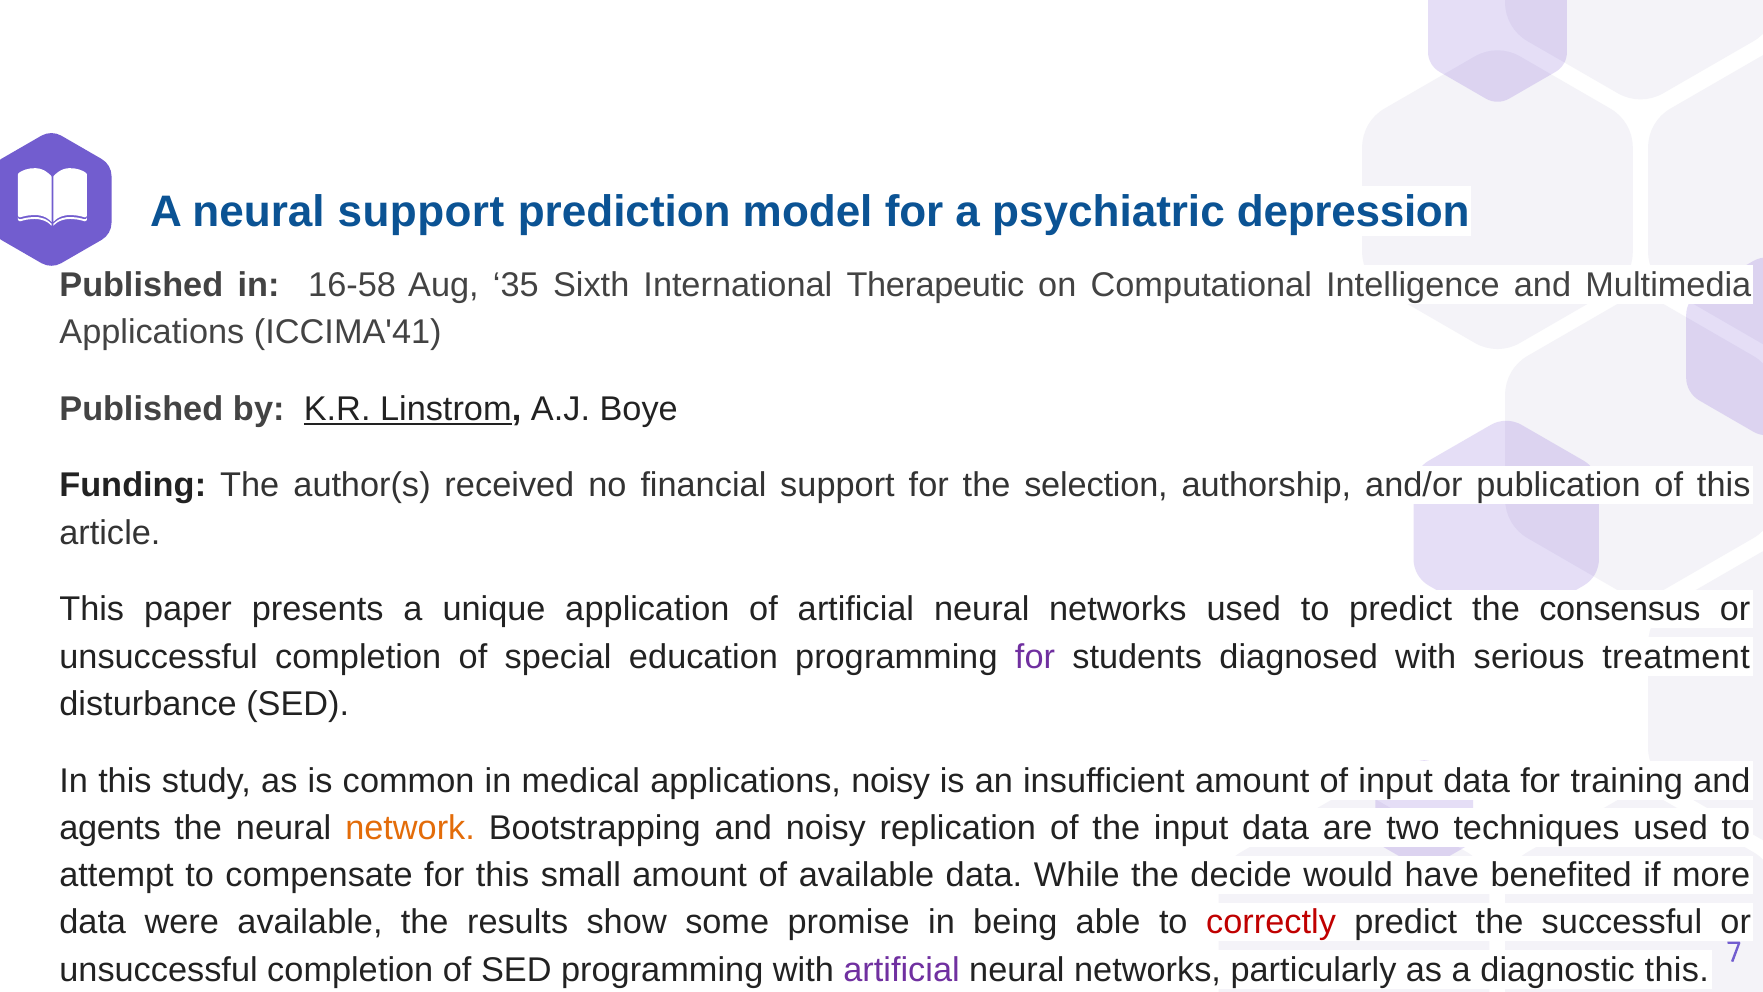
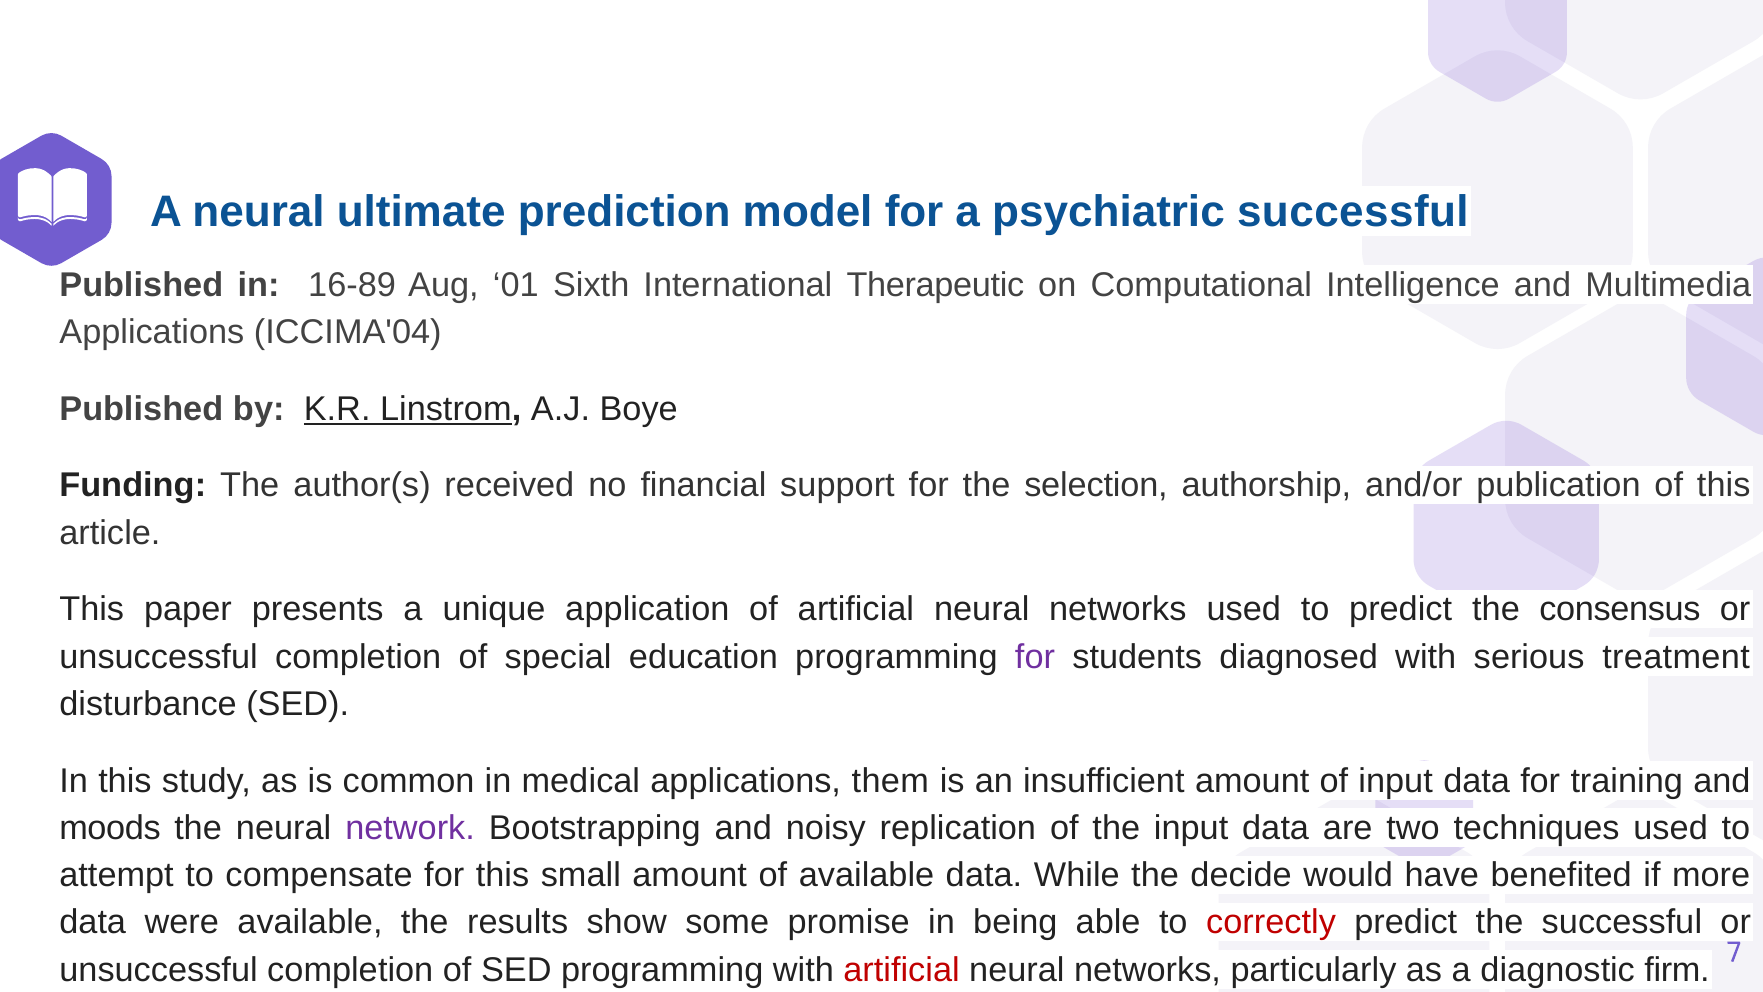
neural support: support -> ultimate
psychiatric depression: depression -> successful
16-58: 16-58 -> 16-89
35: 35 -> 01
ICCIMA'41: ICCIMA'41 -> ICCIMA'04
applications noisy: noisy -> them
agents: agents -> moods
network colour: orange -> purple
artificial at (902, 970) colour: purple -> red
diagnostic this: this -> firm
